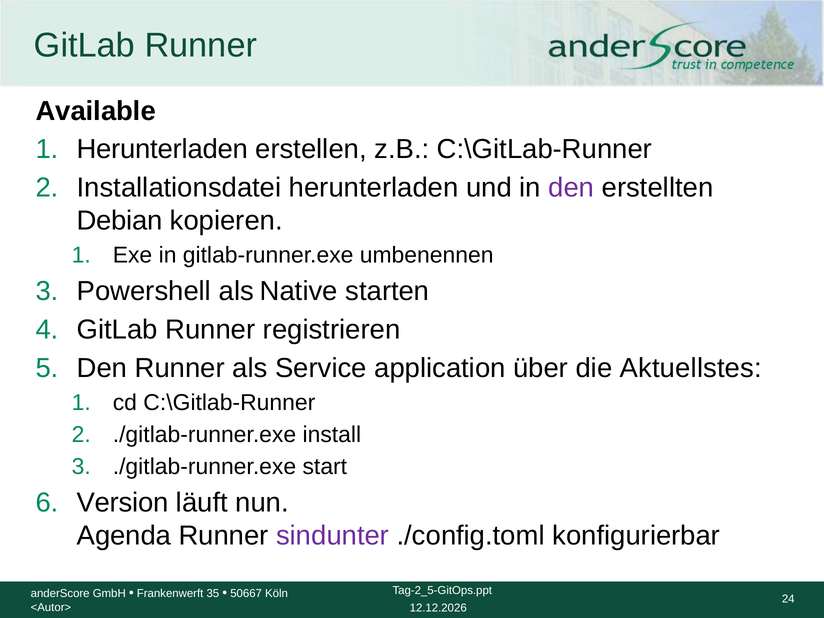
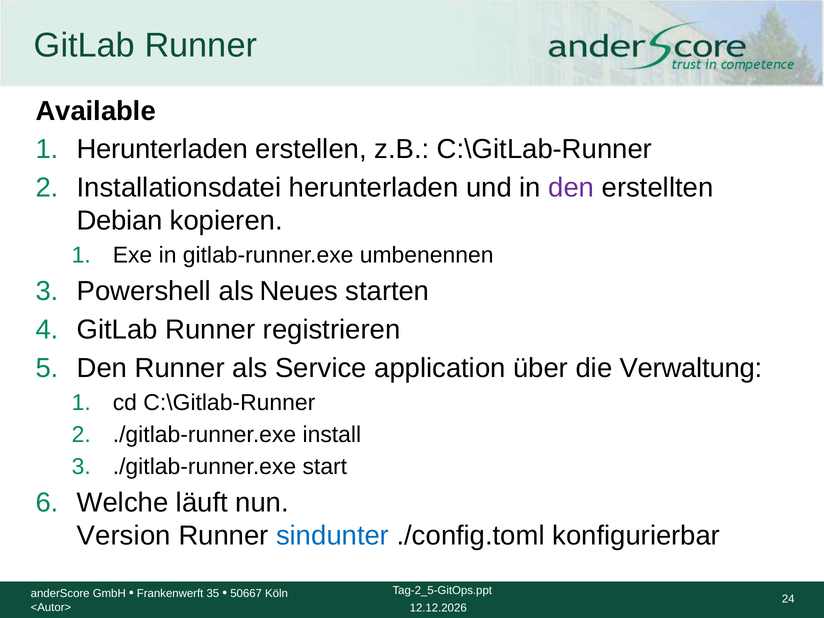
Native: Native -> Neues
Aktuellstes: Aktuellstes -> Verwaltung
Version: Version -> Welche
Agenda: Agenda -> Version
sindunter colour: purple -> blue
